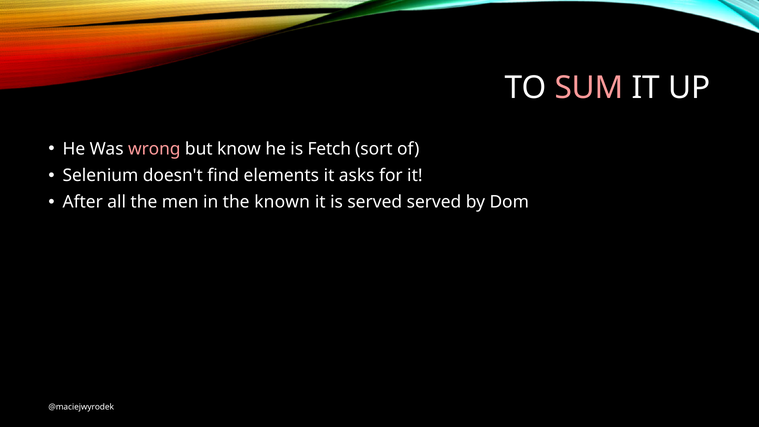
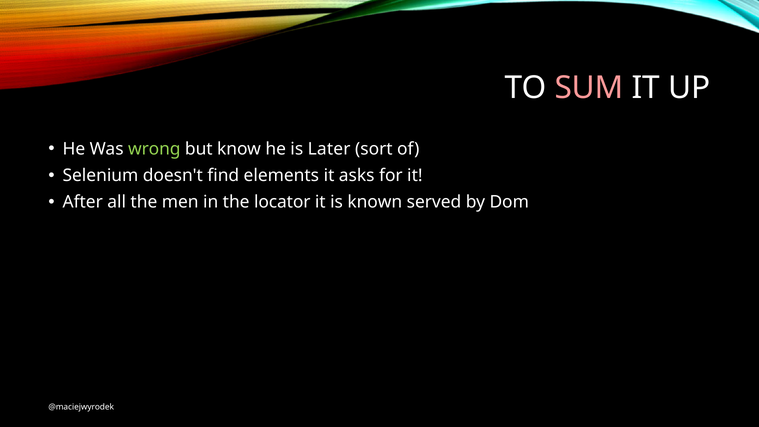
wrong colour: pink -> light green
Fetch: Fetch -> Later
known: known -> locator
is served: served -> known
